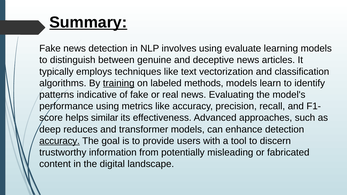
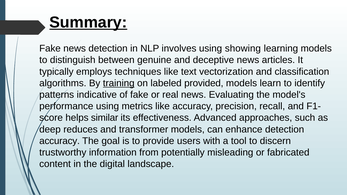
evaluate: evaluate -> showing
methods: methods -> provided
accuracy at (60, 141) underline: present -> none
